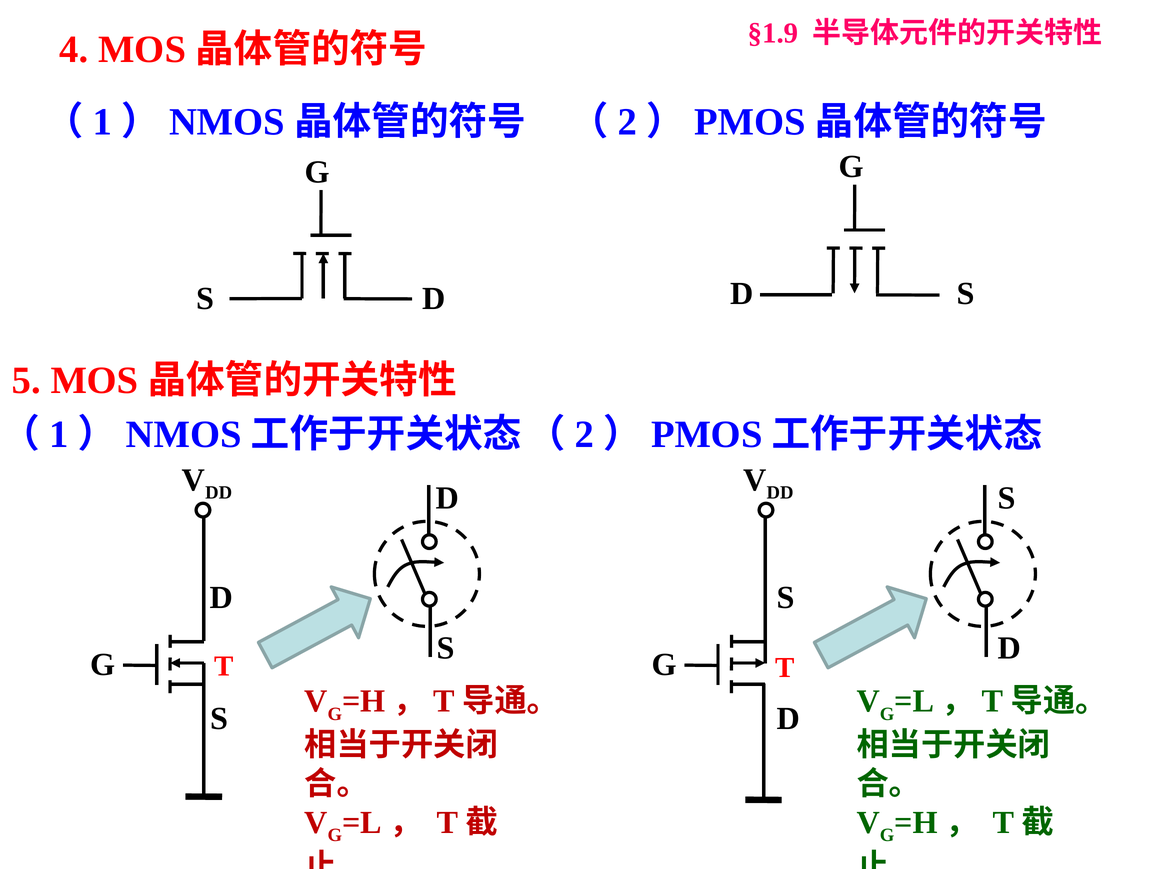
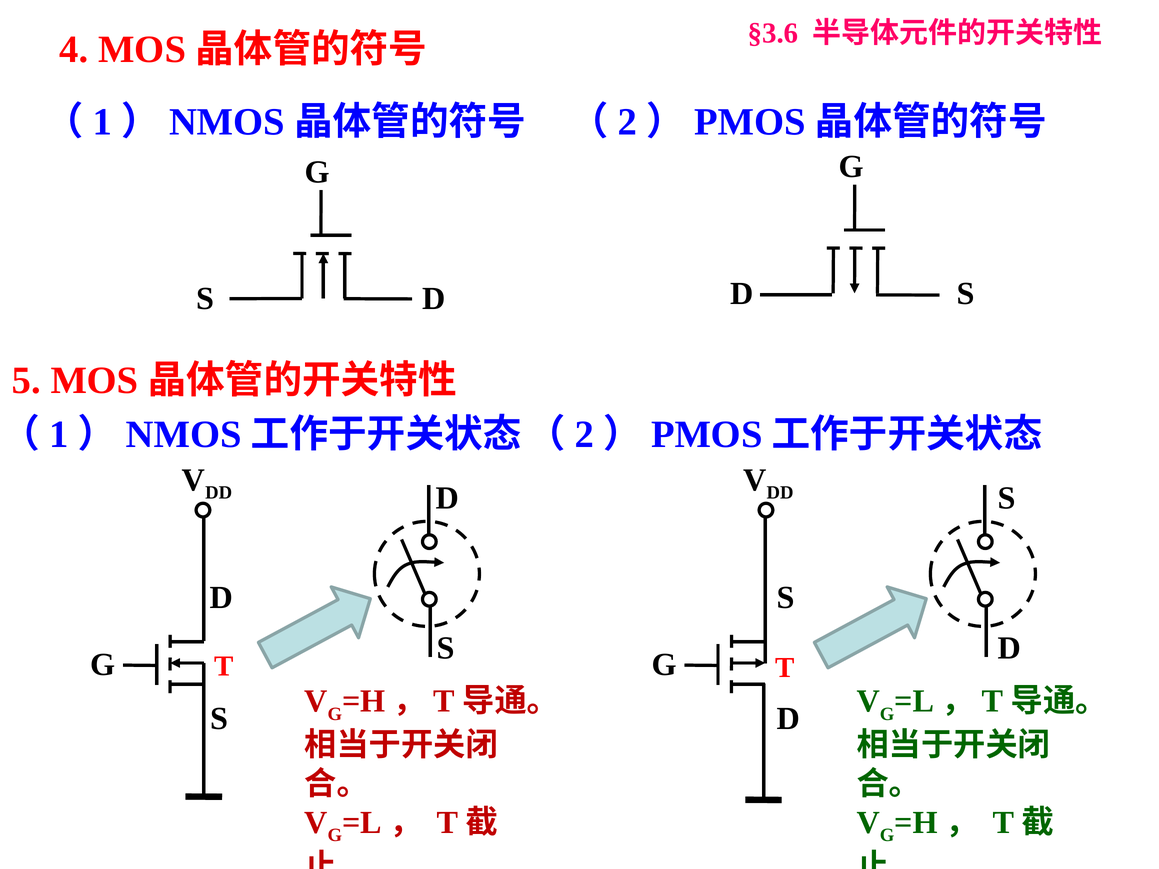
§1.9: §1.9 -> §3.6
